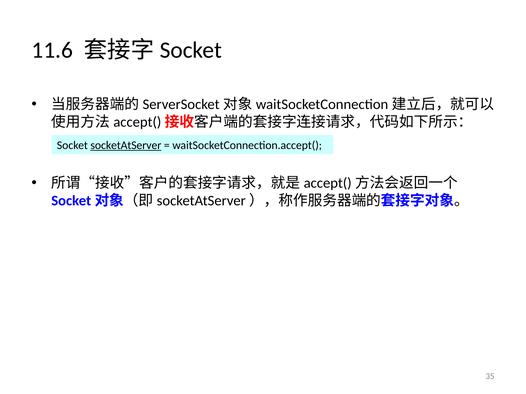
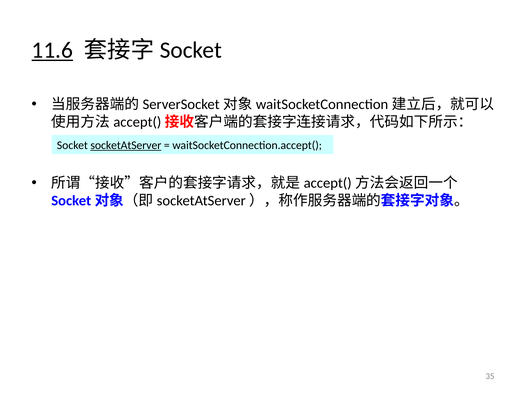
11.6 underline: none -> present
